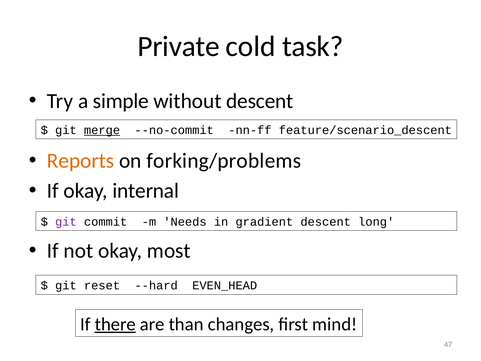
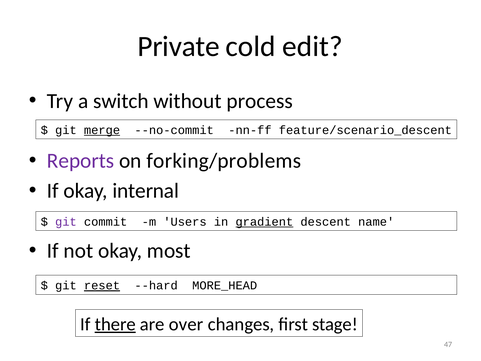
task: task -> edit
simple: simple -> switch
without descent: descent -> process
Reports colour: orange -> purple
Needs: Needs -> Users
gradient underline: none -> present
long: long -> name
reset underline: none -> present
EVEN_HEAD: EVEN_HEAD -> MORE_HEAD
than: than -> over
mind: mind -> stage
